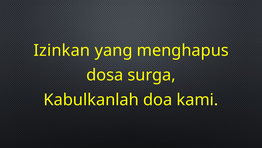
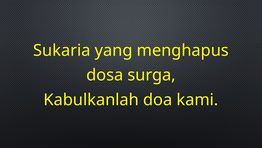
Izinkan: Izinkan -> Sukaria
